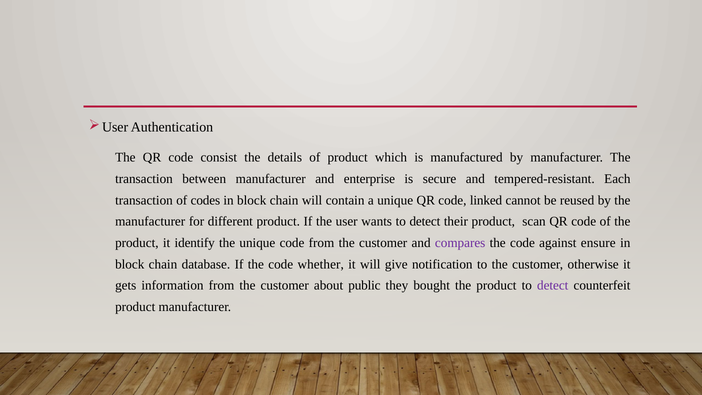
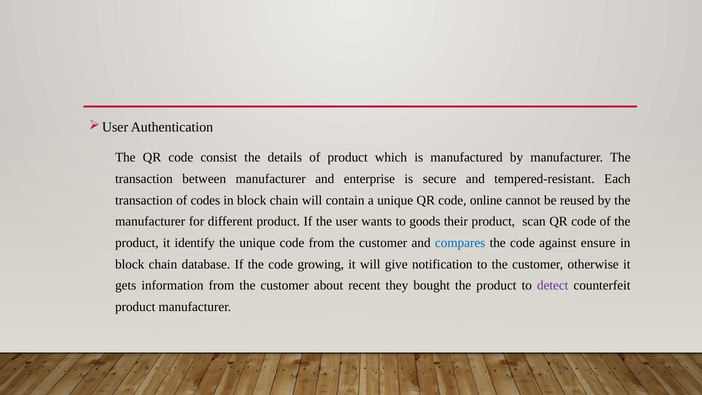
linked: linked -> online
wants to detect: detect -> goods
compares colour: purple -> blue
whether: whether -> growing
public: public -> recent
